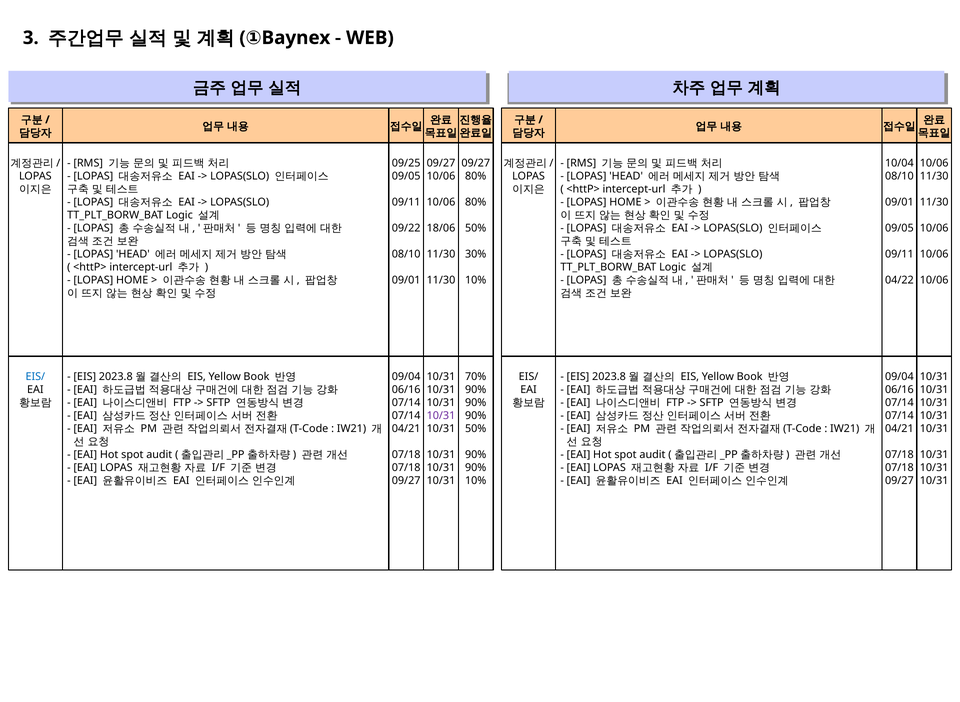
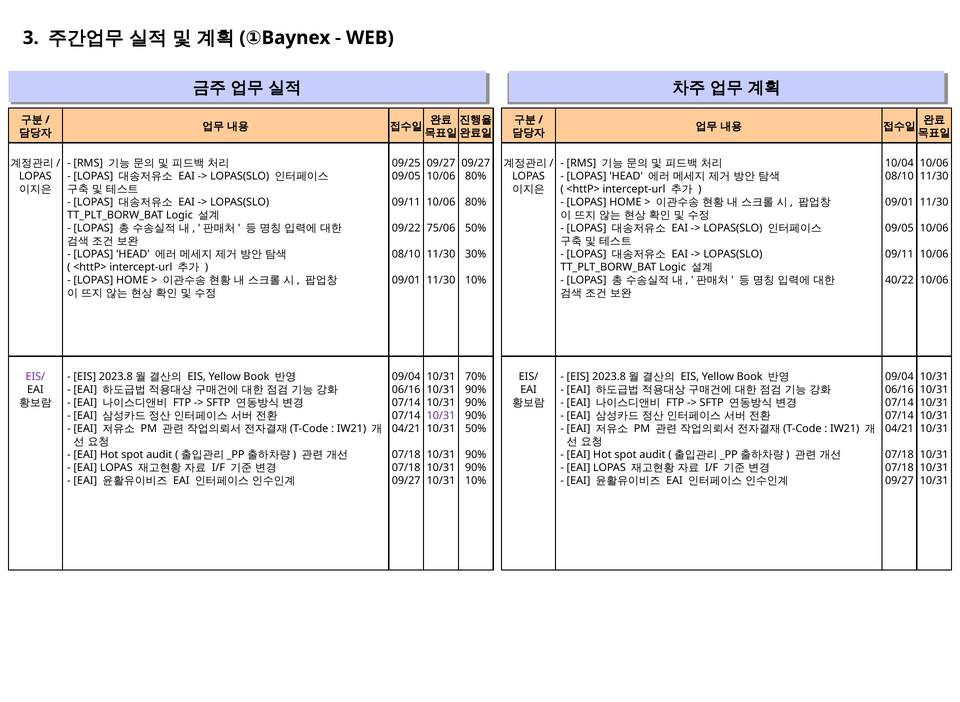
18/06: 18/06 -> 75/06
04/22: 04/22 -> 40/22
EIS/ at (35, 377) colour: blue -> purple
